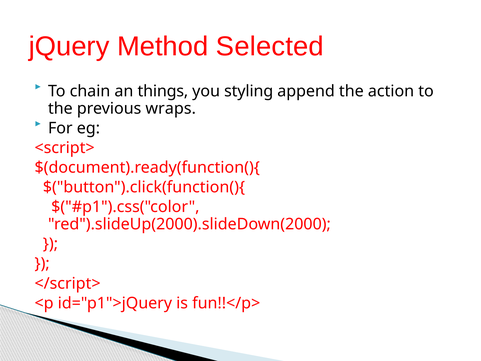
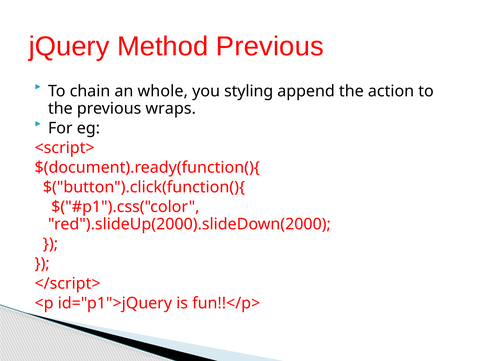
Method Selected: Selected -> Previous
things: things -> whole
